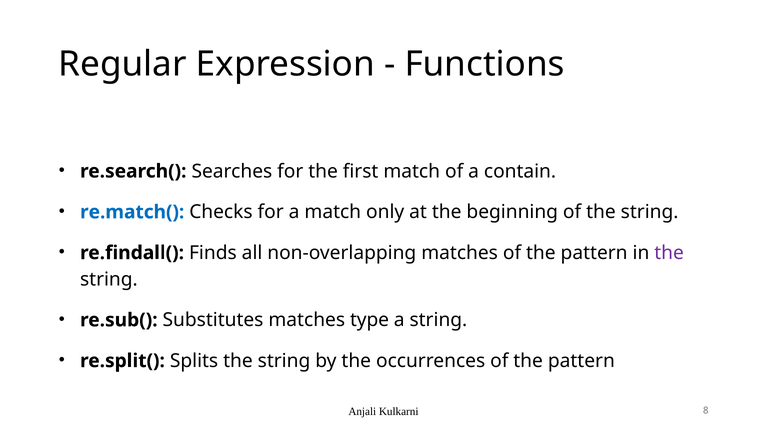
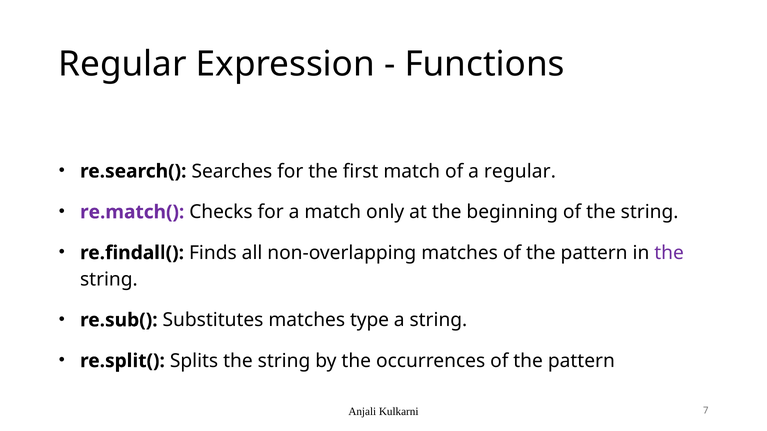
a contain: contain -> regular
re.match( colour: blue -> purple
8: 8 -> 7
